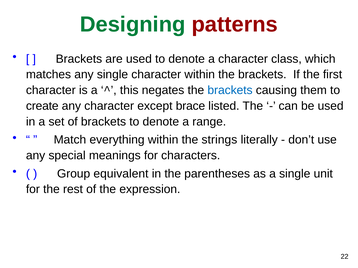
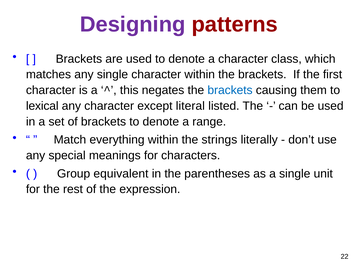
Designing colour: green -> purple
create: create -> lexical
brace: brace -> literal
